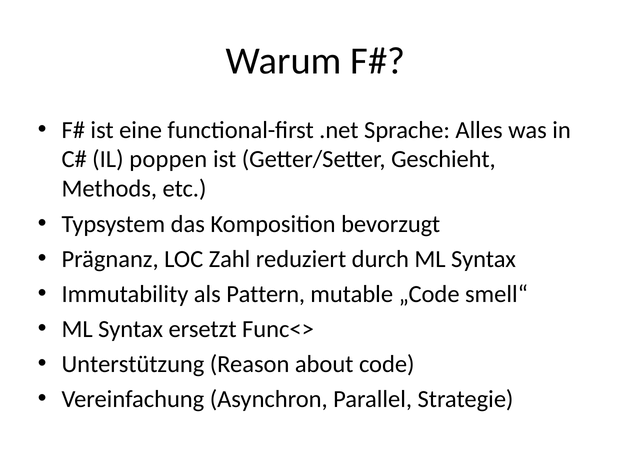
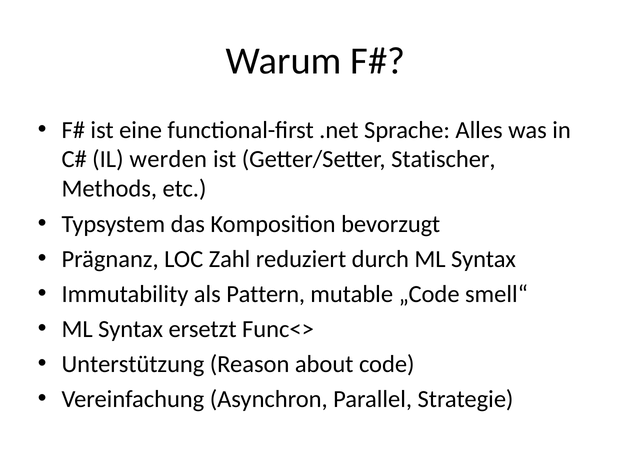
poppen: poppen -> werden
Geschieht: Geschieht -> Statischer
